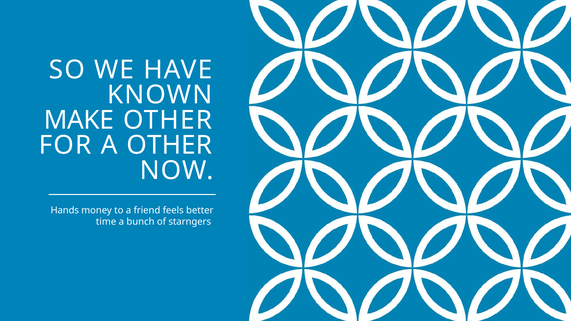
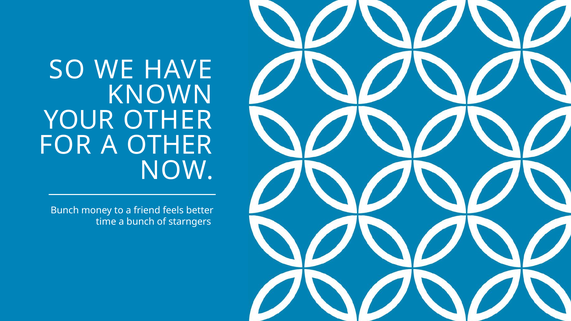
MAKE: MAKE -> YOUR
Hands at (65, 211): Hands -> Bunch
